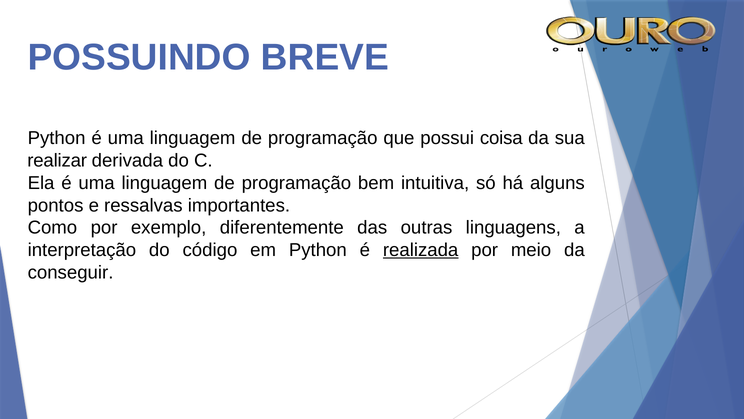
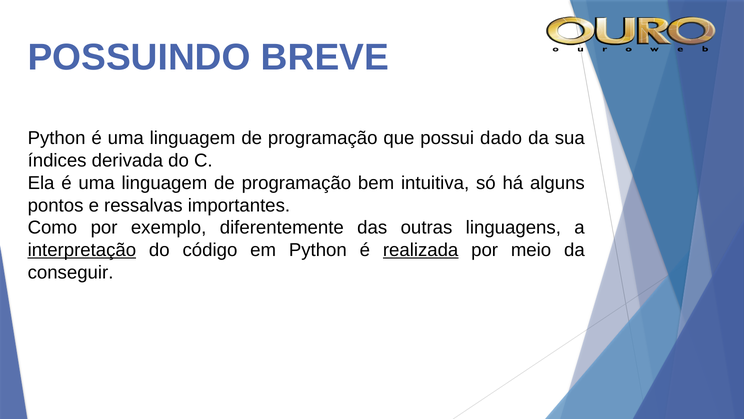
coisa: coisa -> dado
realizar: realizar -> índices
interpretação underline: none -> present
